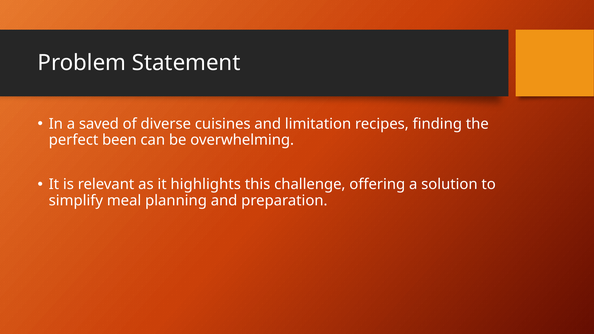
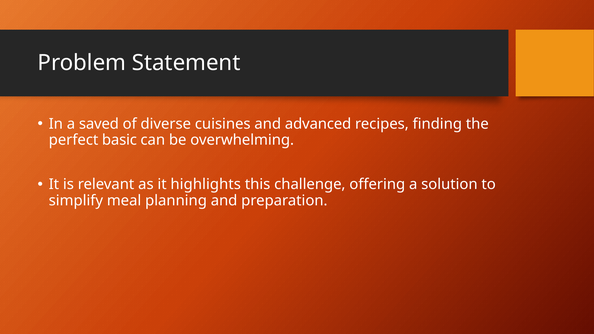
limitation: limitation -> advanced
been: been -> basic
